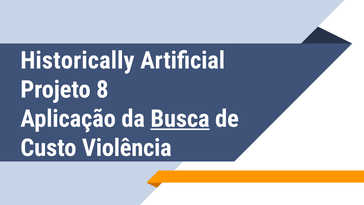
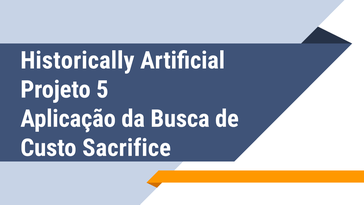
8: 8 -> 5
Busca underline: present -> none
Violência: Violência -> Sacrifice
